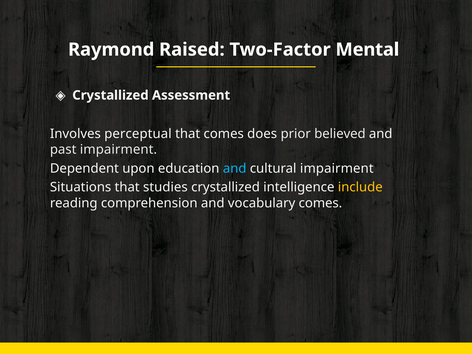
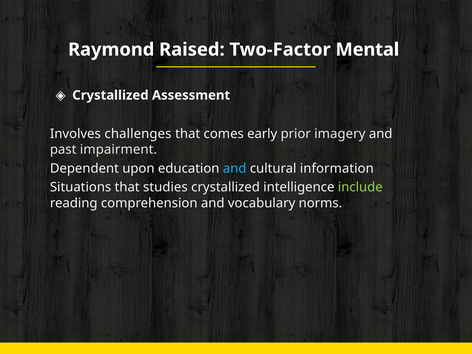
perceptual: perceptual -> challenges
does: does -> early
believed: believed -> imagery
cultural impairment: impairment -> information
include colour: yellow -> light green
vocabulary comes: comes -> norms
